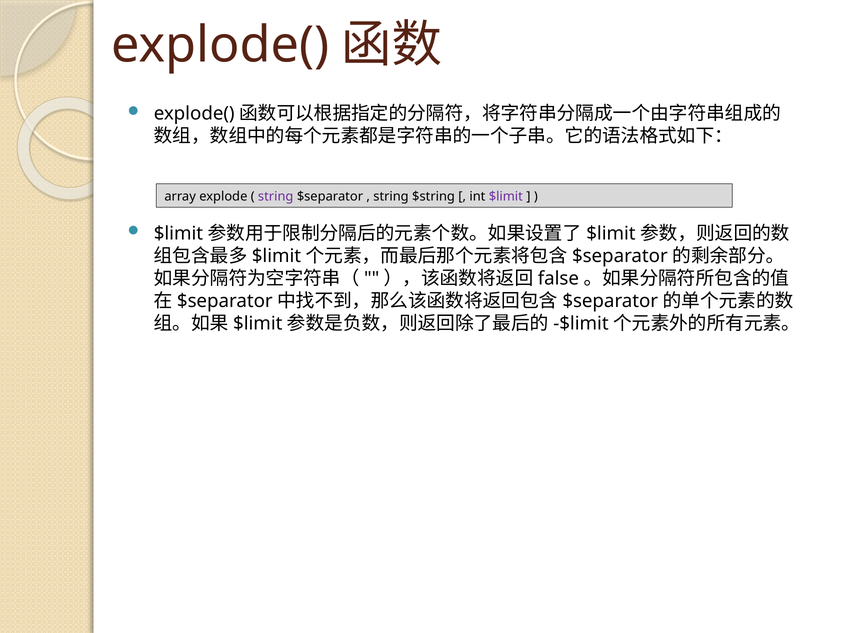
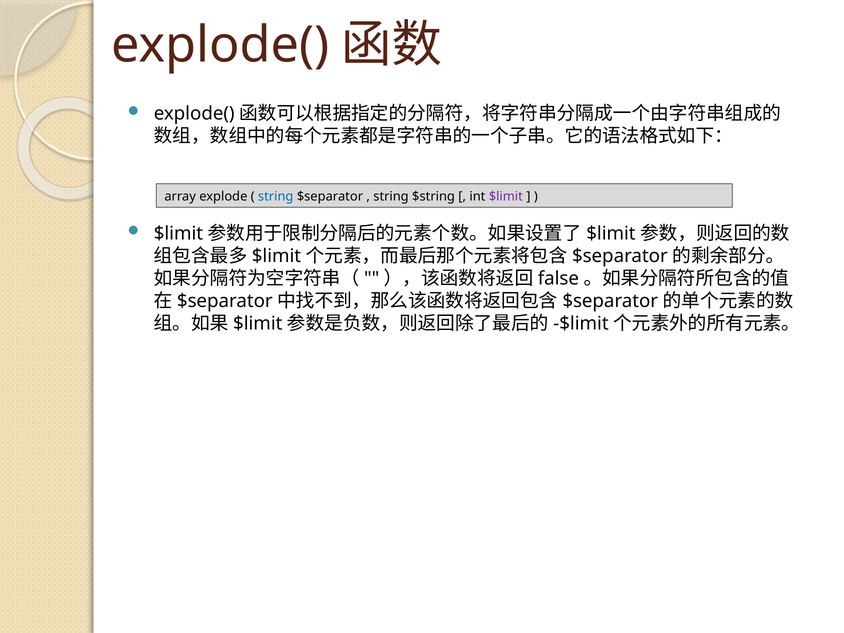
string at (276, 196) colour: purple -> blue
